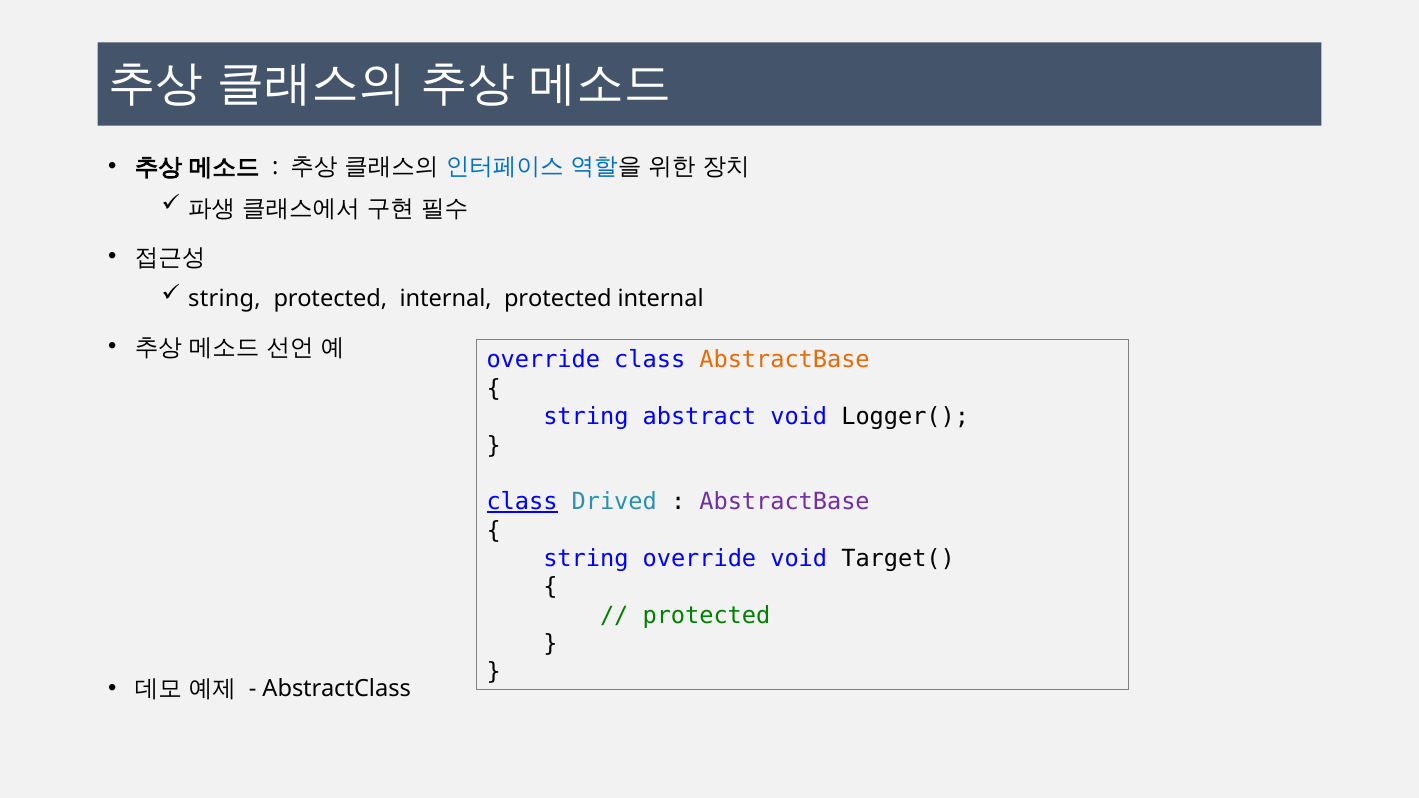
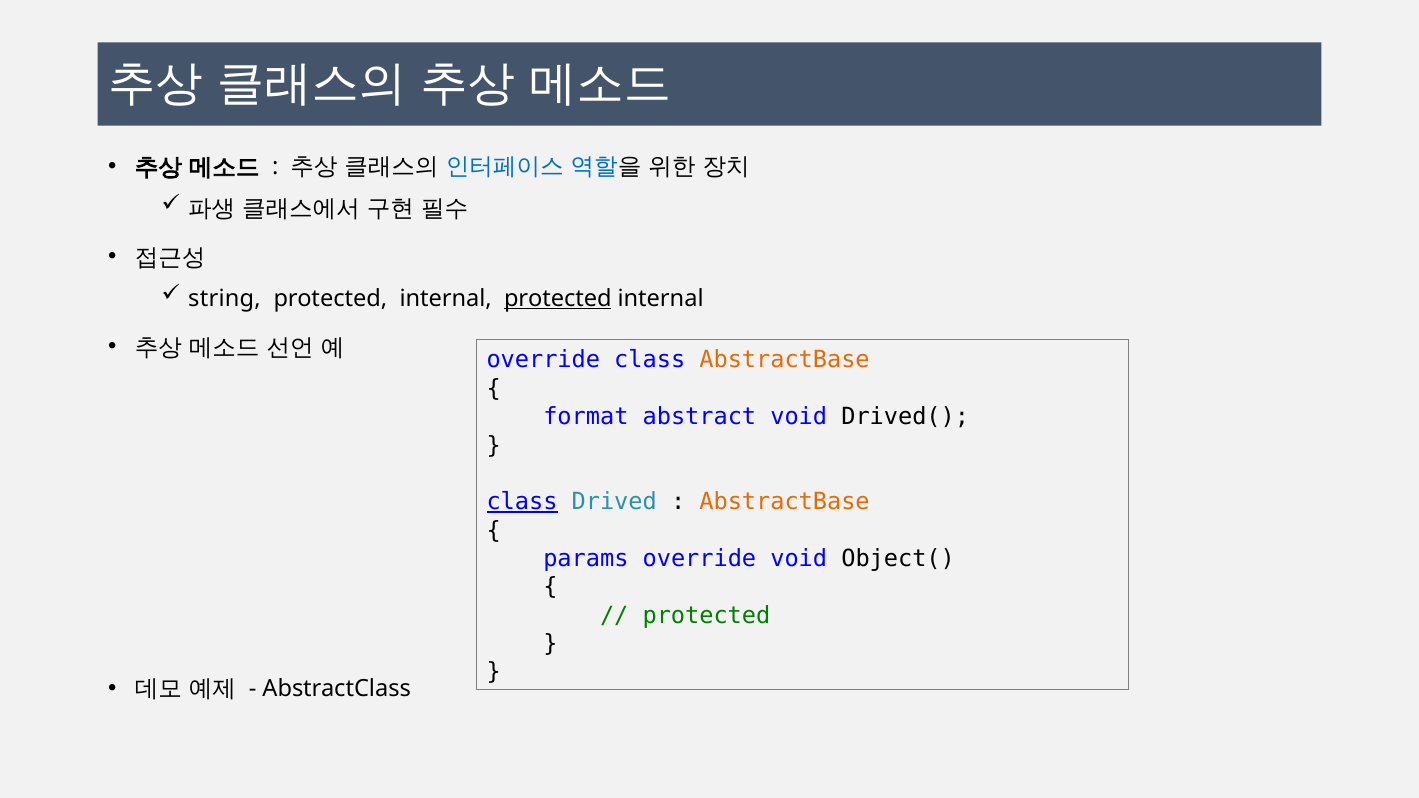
protected at (558, 299) underline: none -> present
string at (586, 417): string -> format
Logger(: Logger( -> Drived(
AbstractBase at (785, 502) colour: purple -> orange
string at (586, 559): string -> params
Target(: Target( -> Object(
